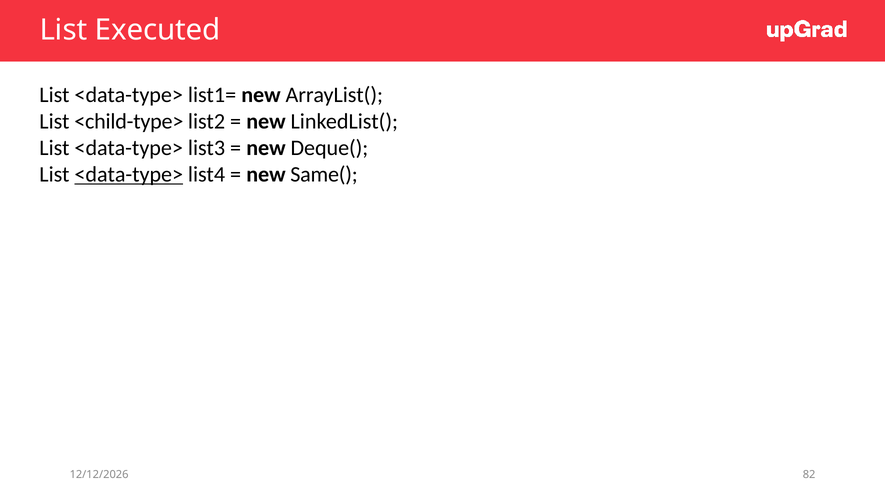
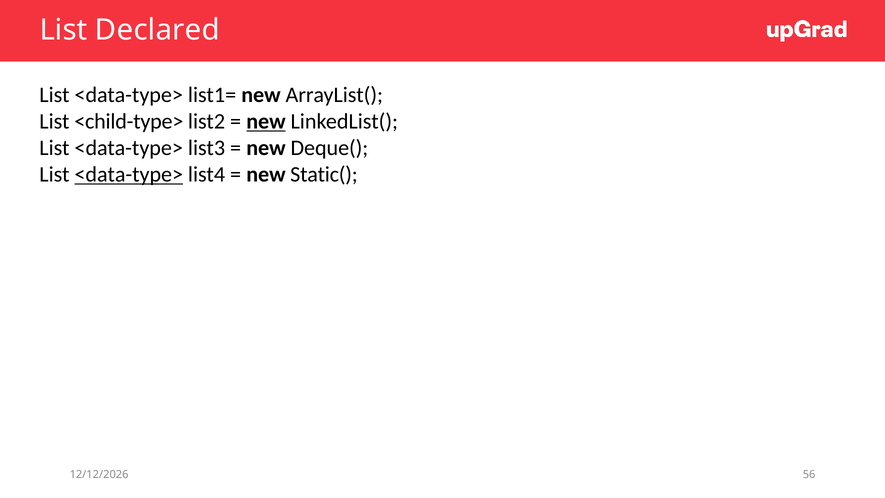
Executed: Executed -> Declared
new at (266, 121) underline: none -> present
Same(: Same( -> Static(
82: 82 -> 56
